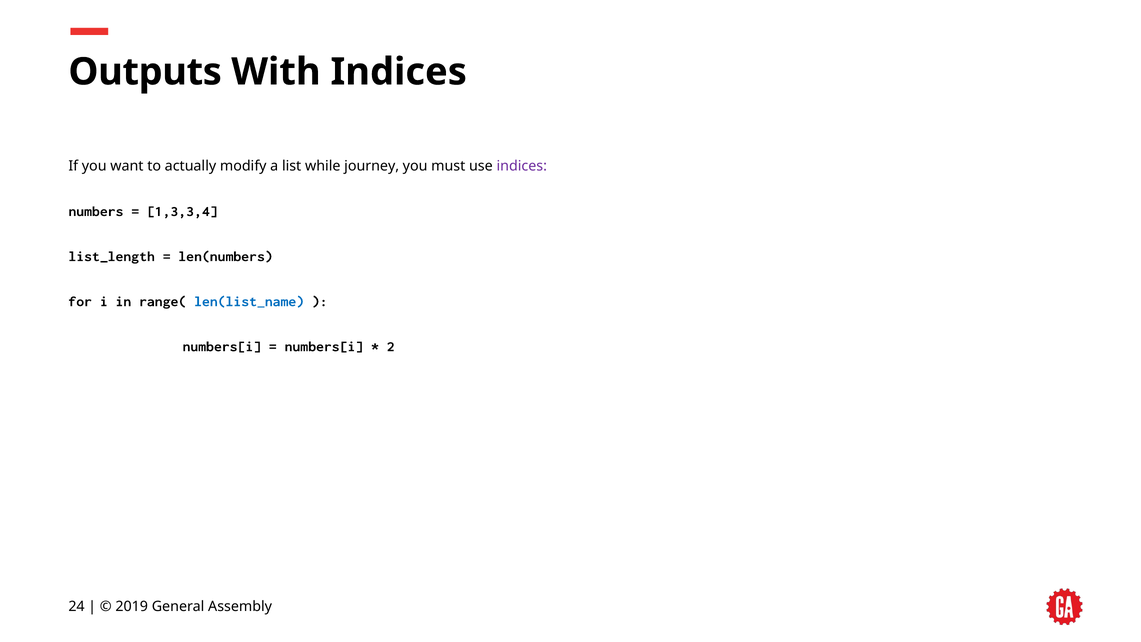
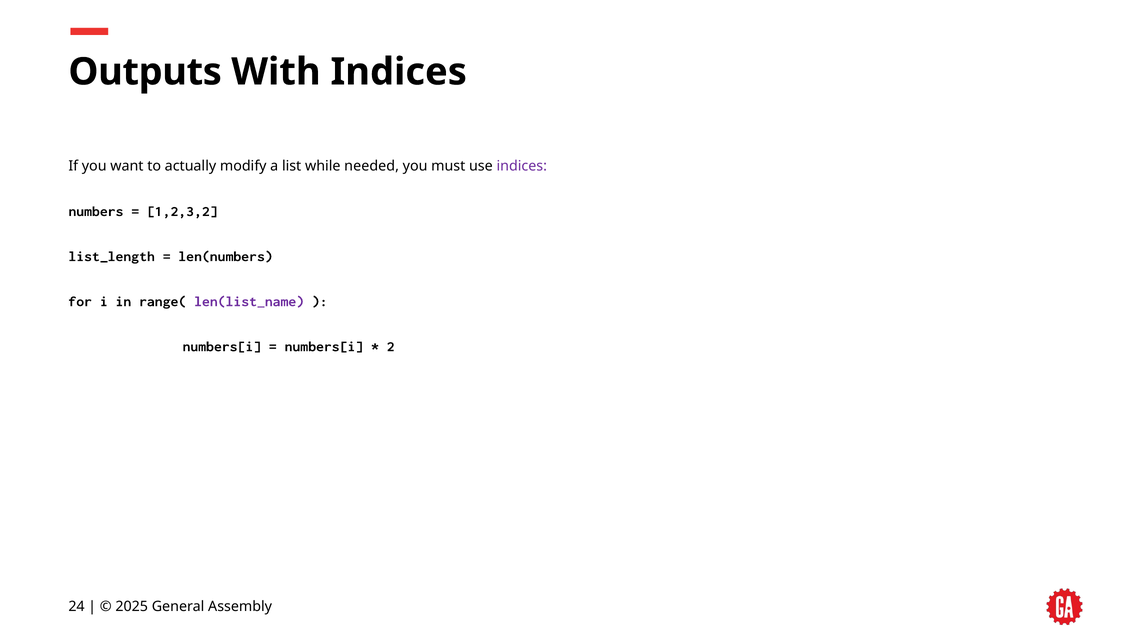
journey: journey -> needed
1,3,3,4: 1,3,3,4 -> 1,2,3,2
len(list_name colour: blue -> purple
2019: 2019 -> 2025
